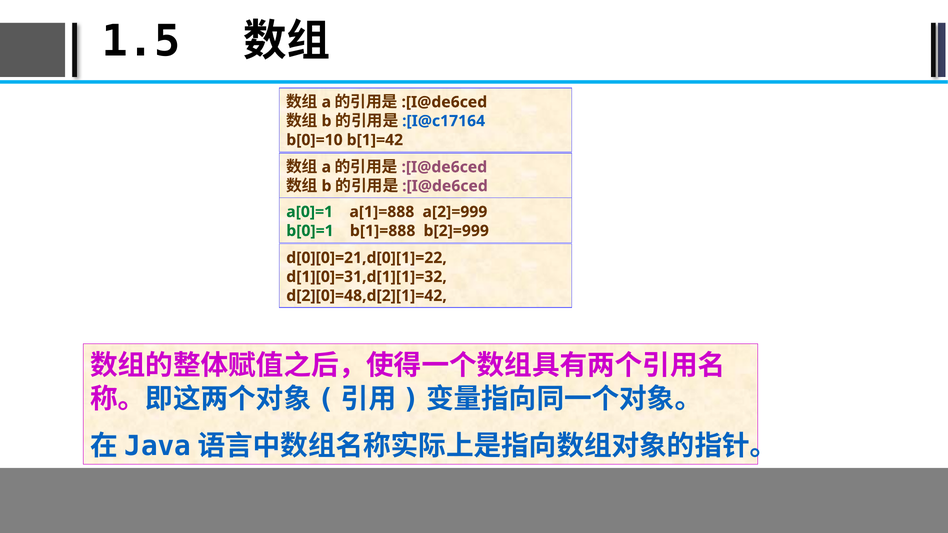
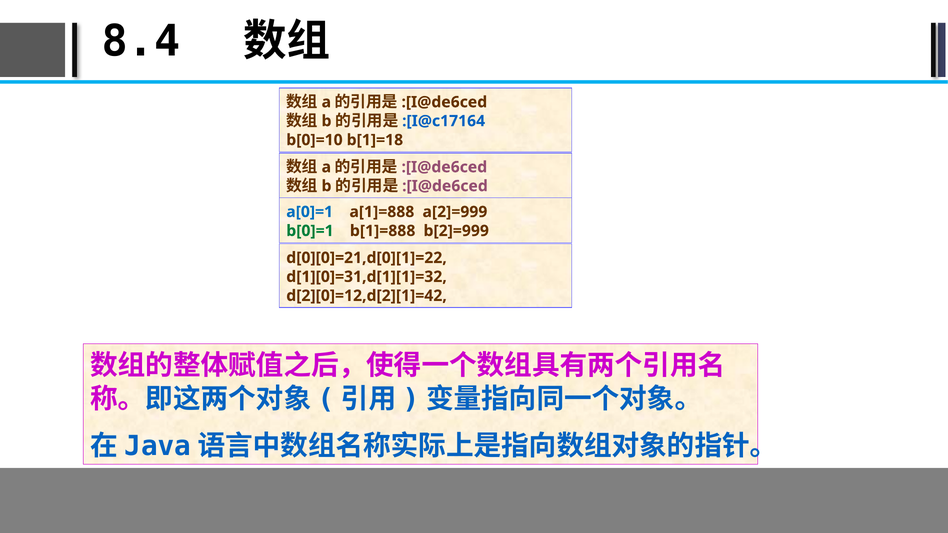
1.5: 1.5 -> 8.4
b[1]=42: b[1]=42 -> b[1]=18
a[0]=1 colour: green -> blue
d[2][0]=48,d[2][1]=42: d[2][0]=48,d[2][1]=42 -> d[2][0]=12,d[2][1]=42
